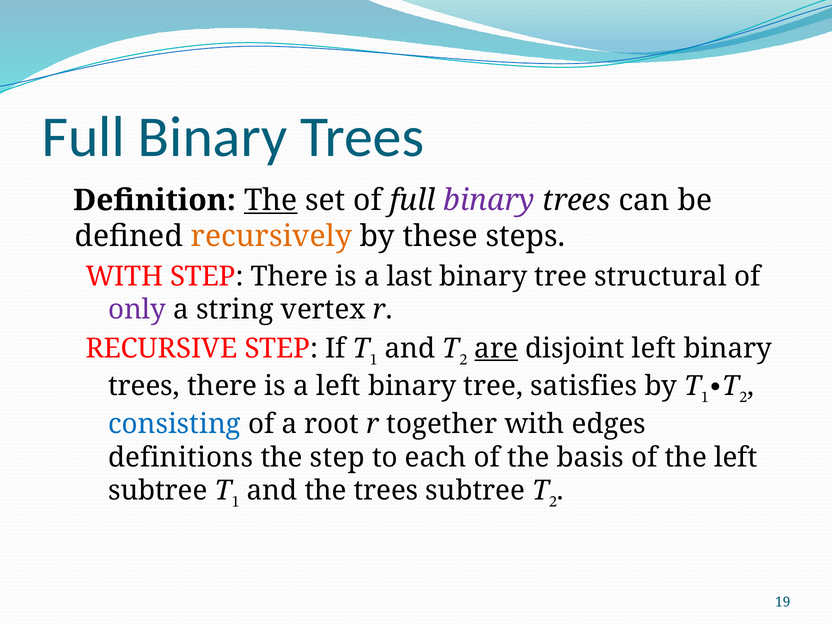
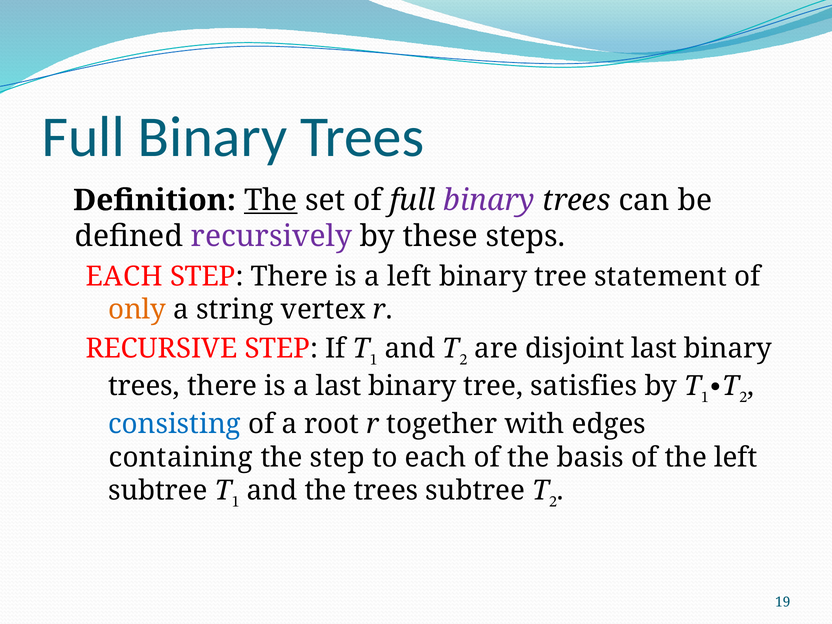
recursively colour: orange -> purple
WITH at (124, 276): WITH -> EACH
a last: last -> left
structural: structural -> statement
only colour: purple -> orange
are underline: present -> none
disjoint left: left -> last
a left: left -> last
definitions: definitions -> containing
